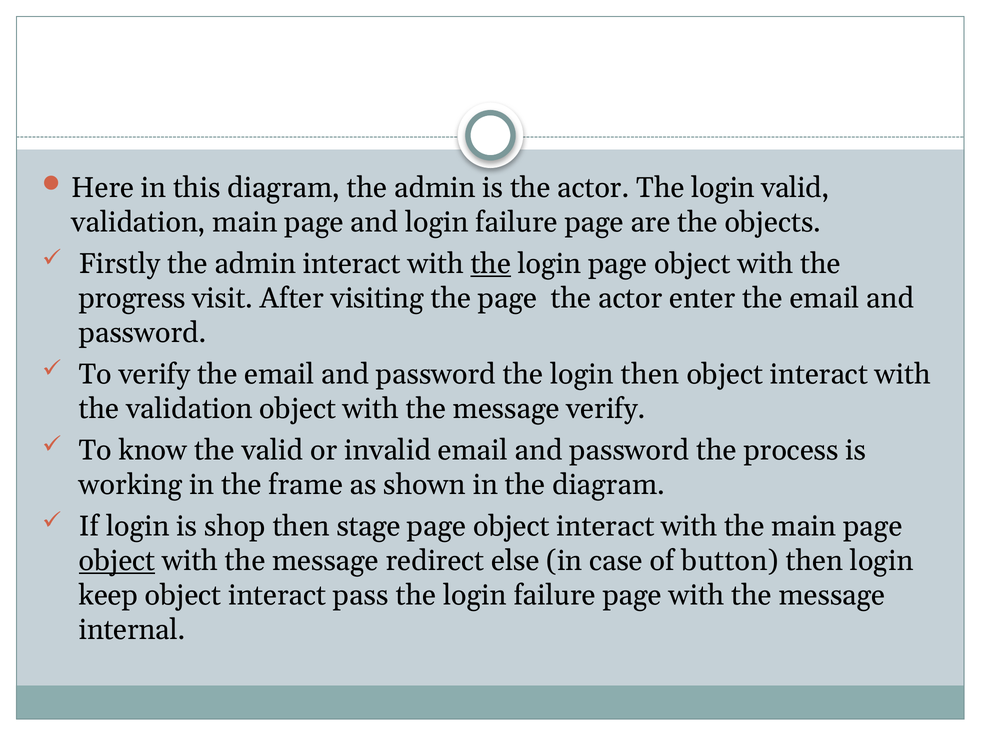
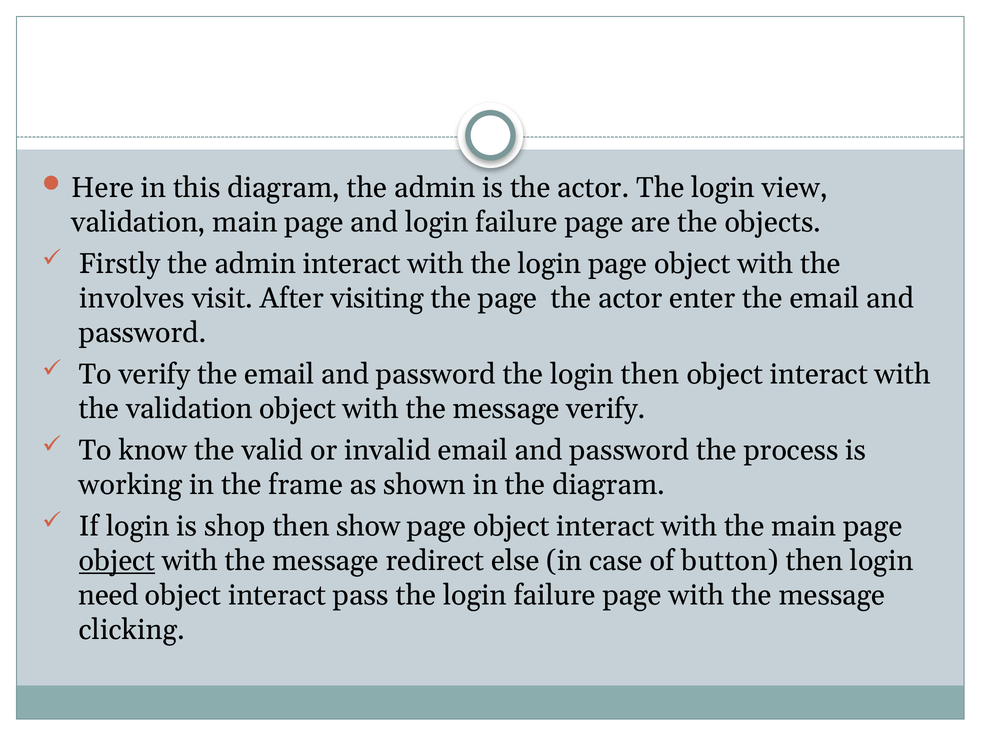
login valid: valid -> view
the at (491, 264) underline: present -> none
progress: progress -> involves
stage: stage -> show
keep: keep -> need
internal: internal -> clicking
